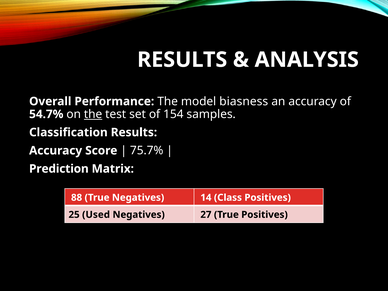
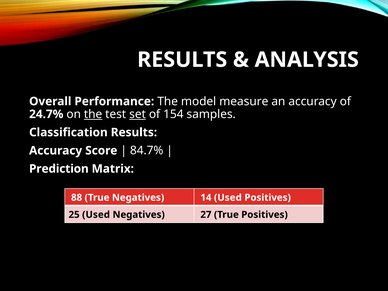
biasness: biasness -> measure
54.7%: 54.7% -> 24.7%
set underline: none -> present
75.7%: 75.7% -> 84.7%
14 Class: Class -> Used
